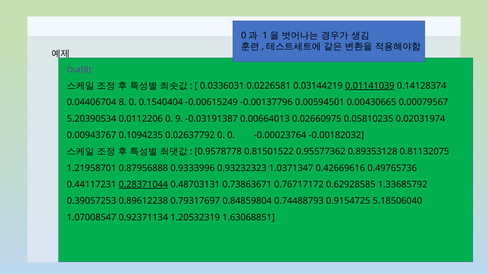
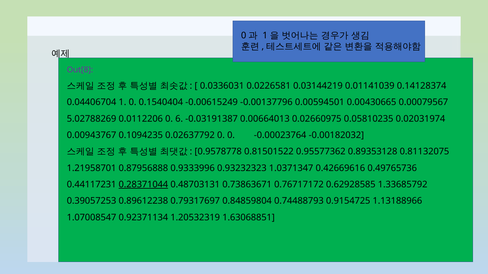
0.01141039 underline: present -> none
8: 8 -> 1
5.20390534: 5.20390534 -> 5.02788269
9: 9 -> 6
5.18506040: 5.18506040 -> 1.13188966
